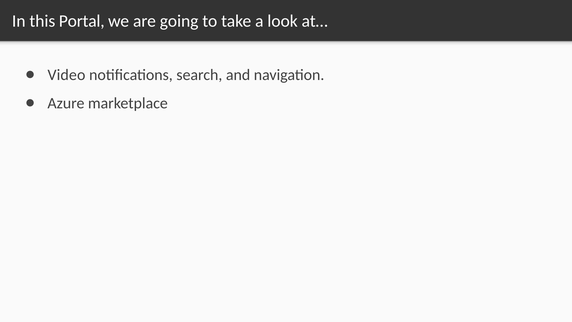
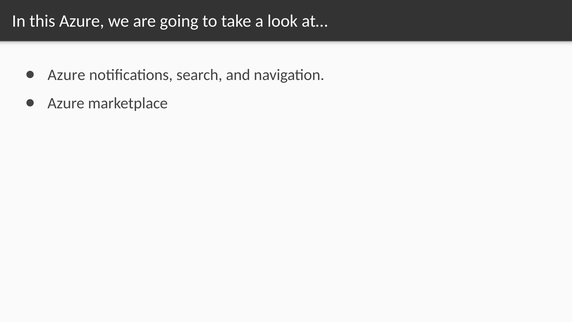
this Portal: Portal -> Azure
Video at (66, 75): Video -> Azure
